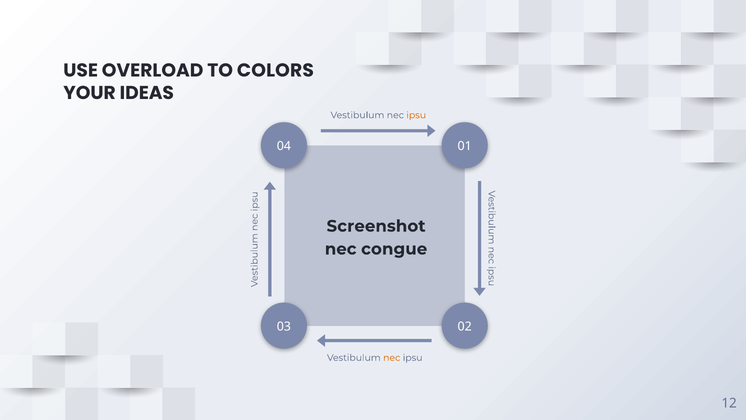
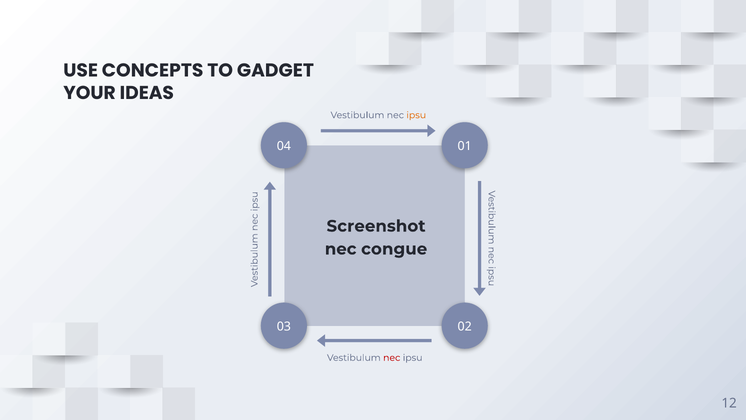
OVERLOAD: OVERLOAD -> CONCEPTS
COLORS: COLORS -> GADGET
nec at (392, 357) colour: orange -> red
